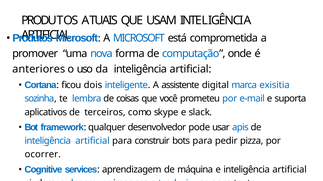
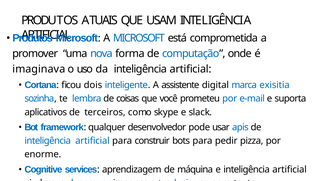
anteriores: anteriores -> imaginava
ocorrer: ocorrer -> enorme
